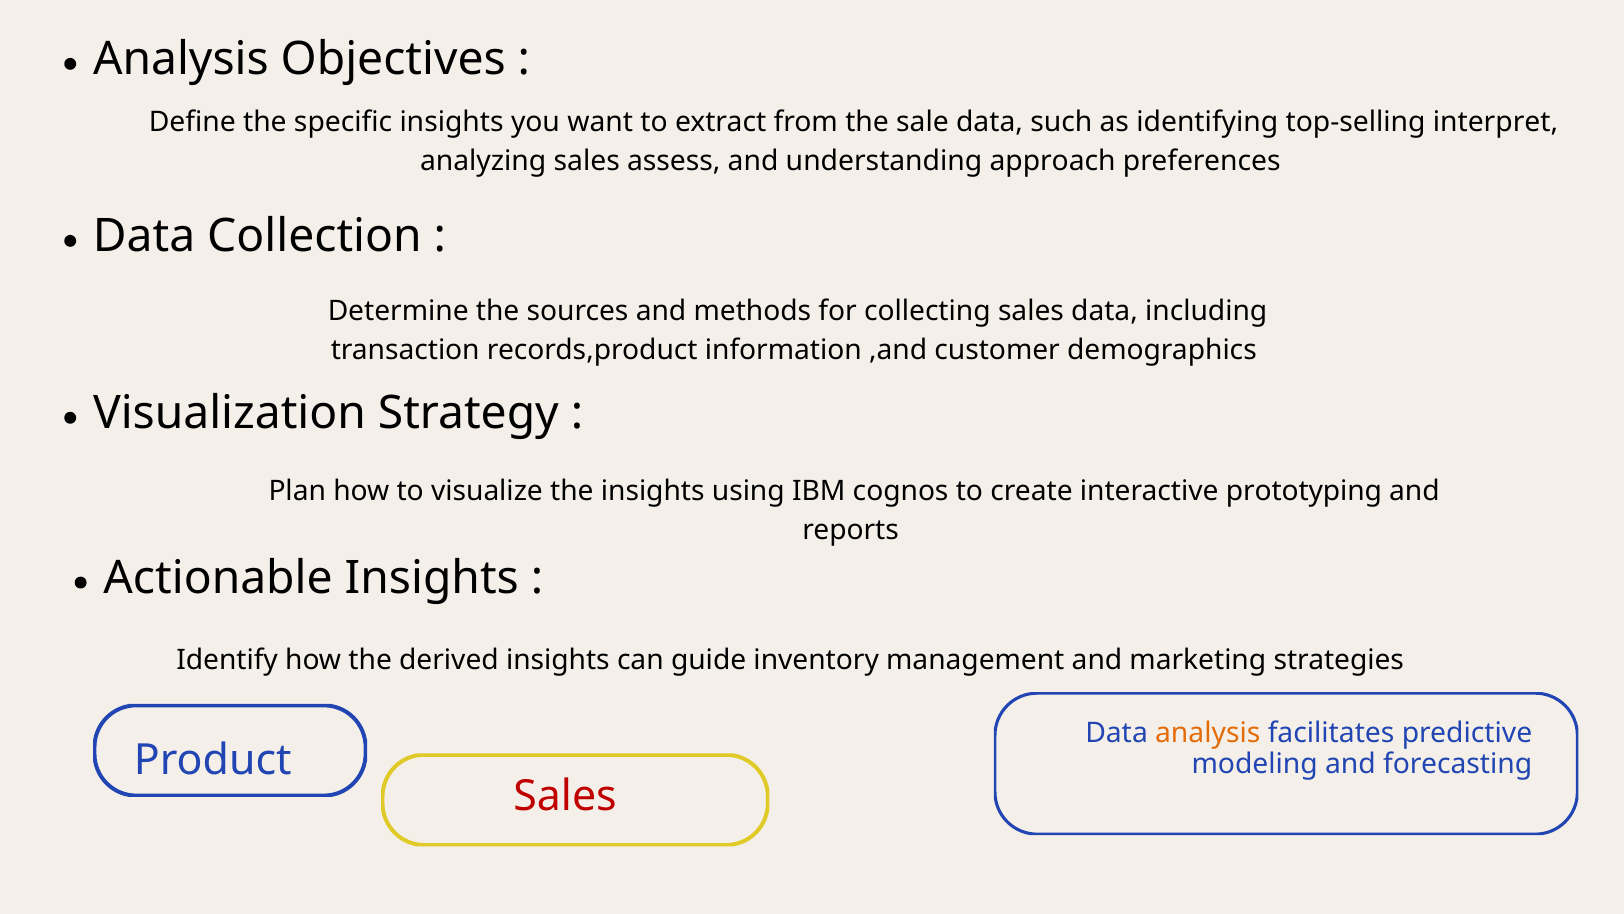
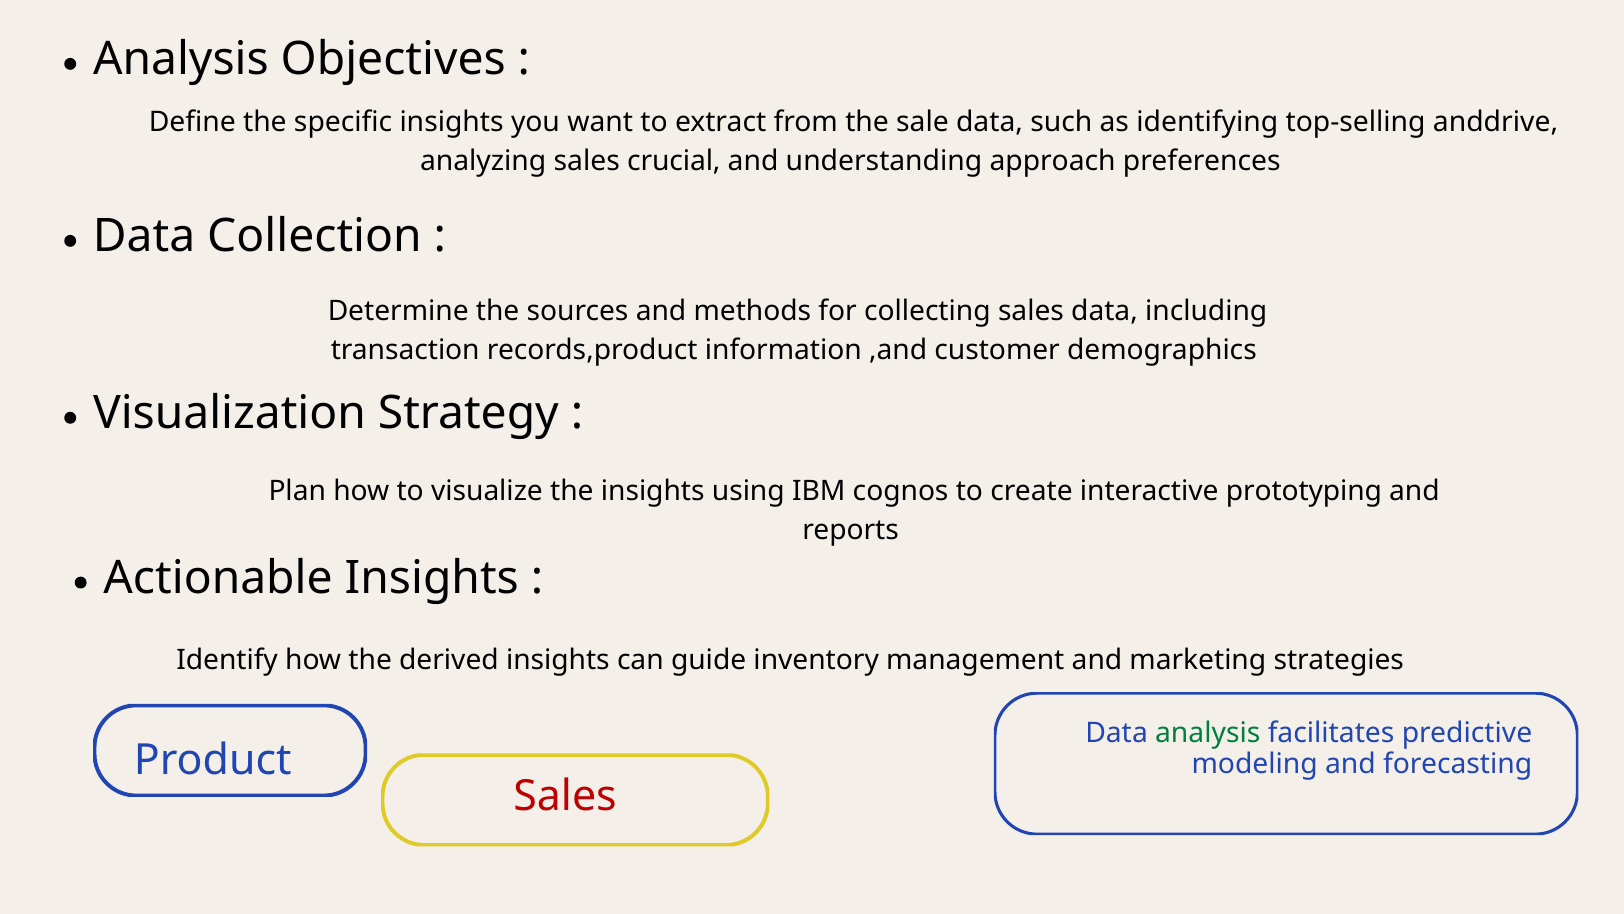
interpret: interpret -> anddrive
assess: assess -> crucial
analysis at (1208, 733) colour: orange -> green
